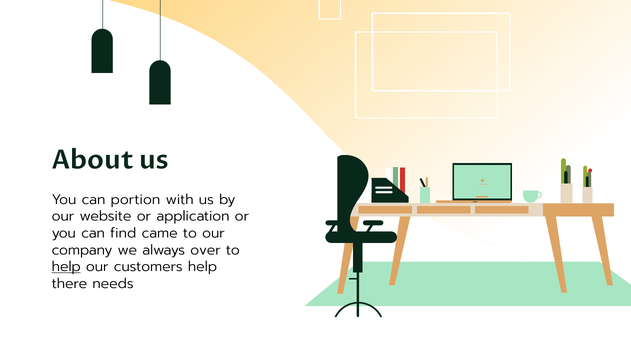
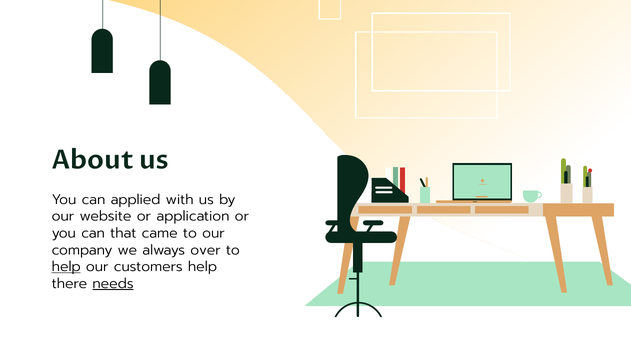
portion: portion -> applied
find: find -> that
needs underline: none -> present
